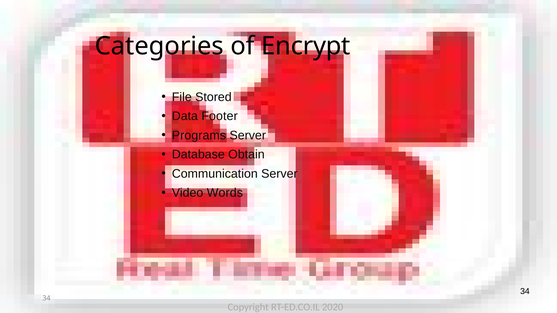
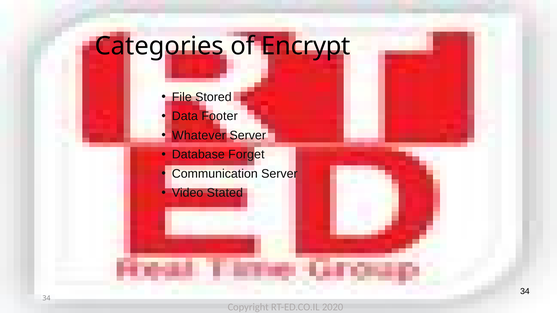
Programs: Programs -> Whatever
Obtain: Obtain -> Forget
Words: Words -> Stated
